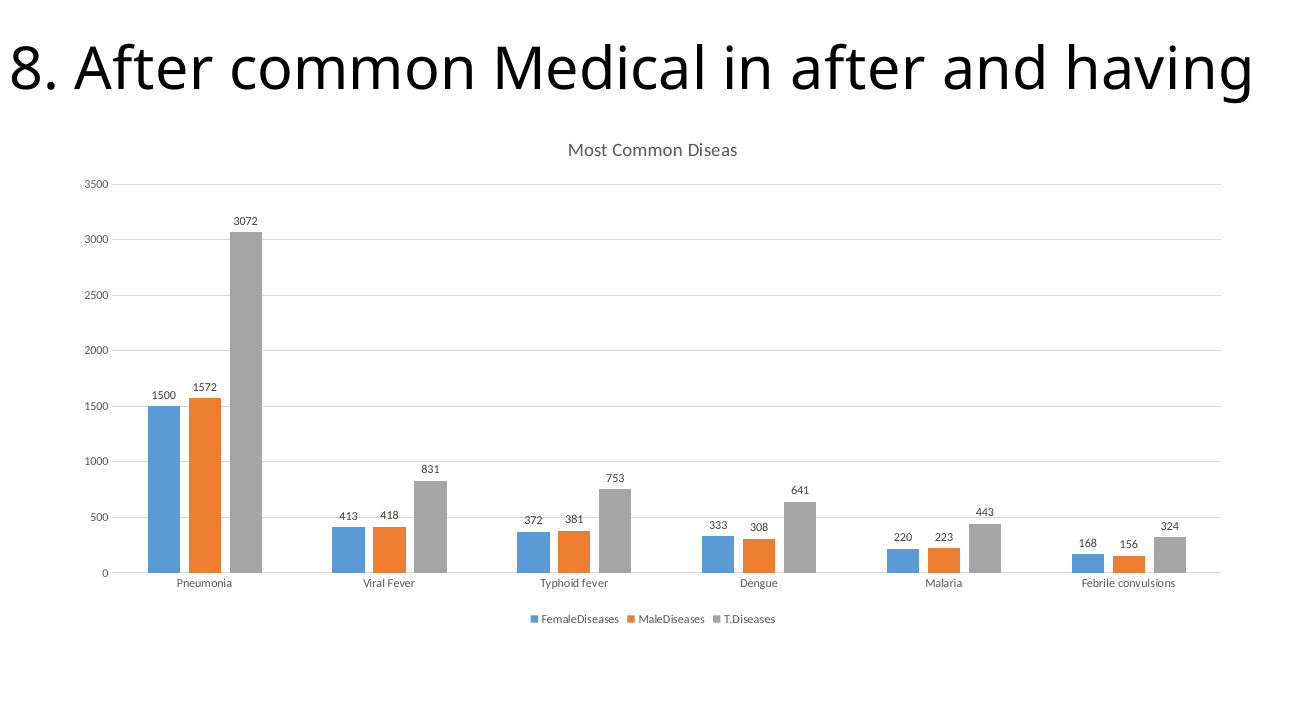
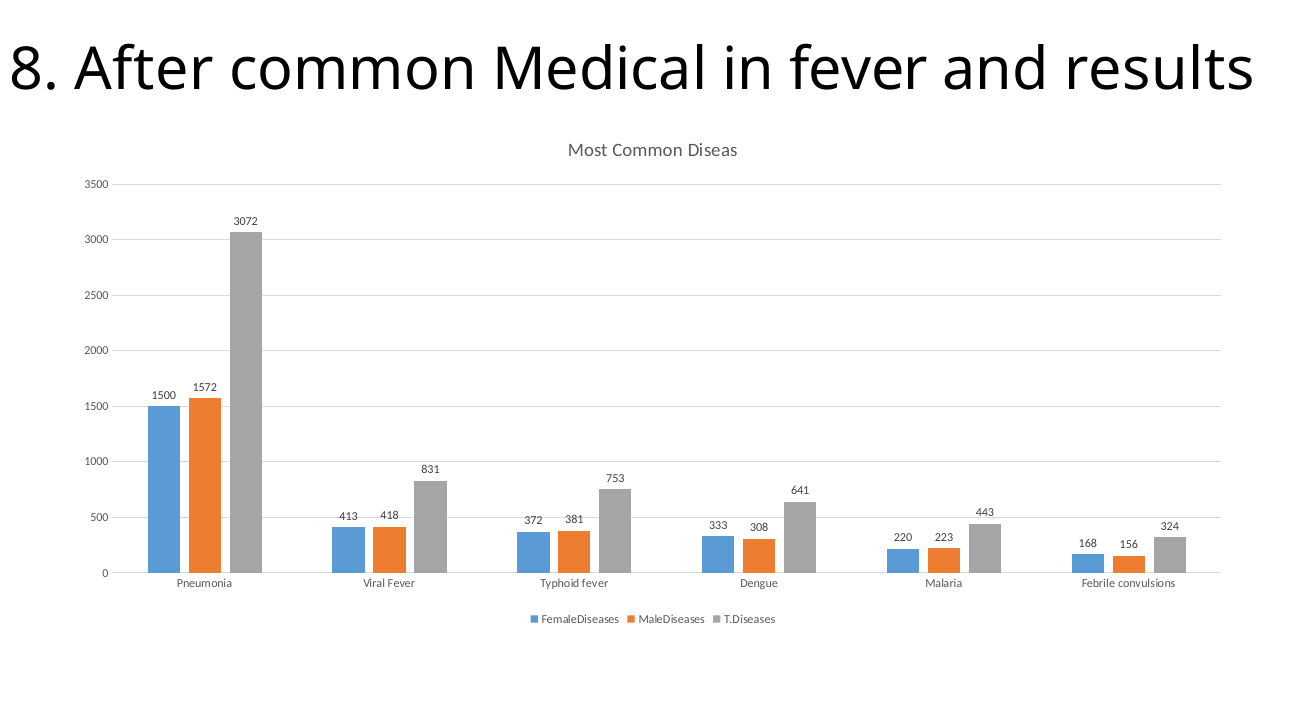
in after: after -> fever
having: having -> results
